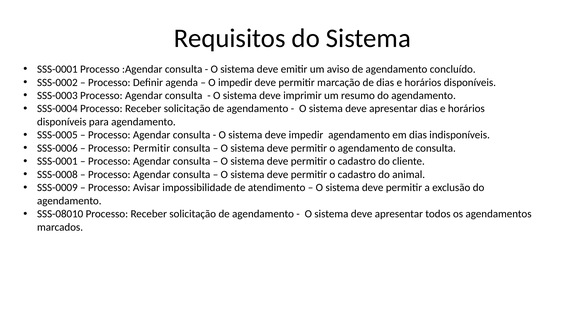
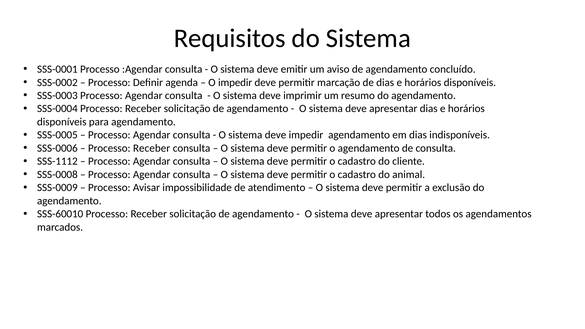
Permitir at (152, 148): Permitir -> Receber
SSS-0001 at (57, 161): SSS-0001 -> SSS-1112
SSS-08010: SSS-08010 -> SSS-60010
